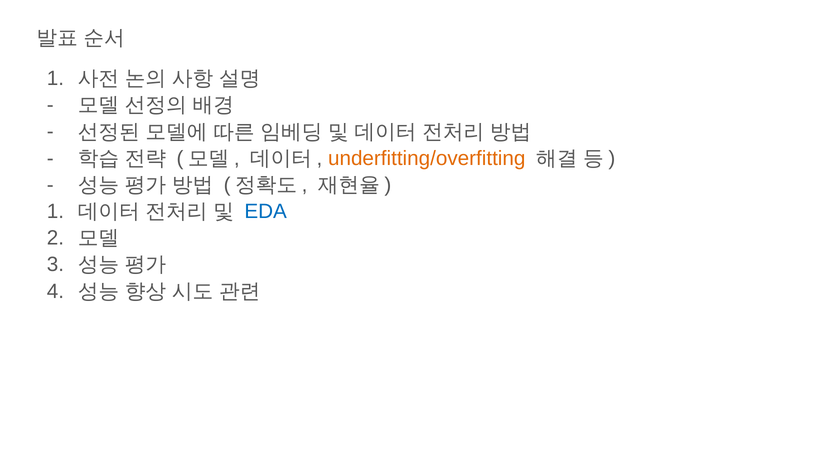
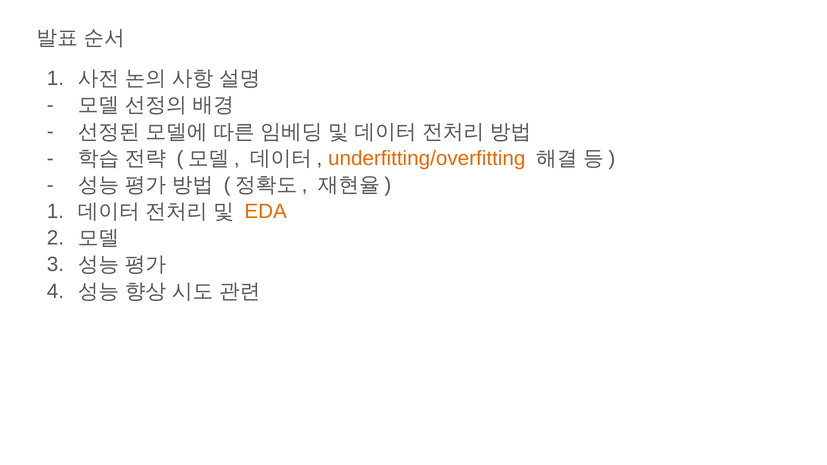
EDA colour: blue -> orange
